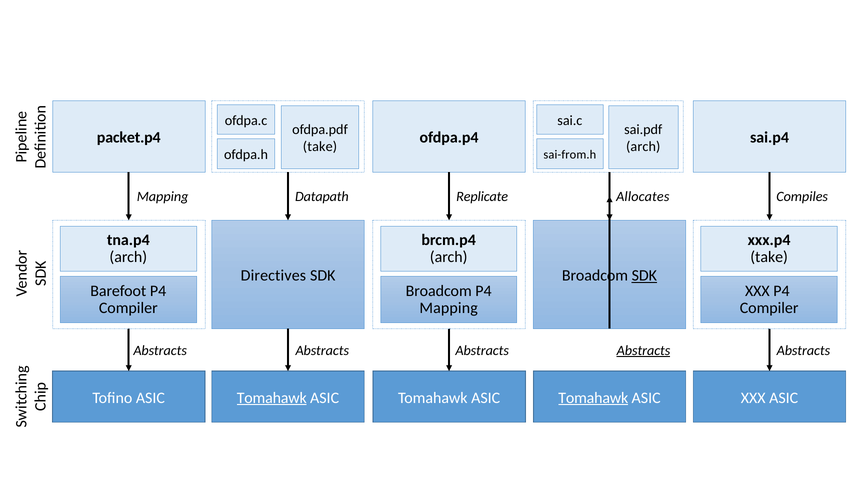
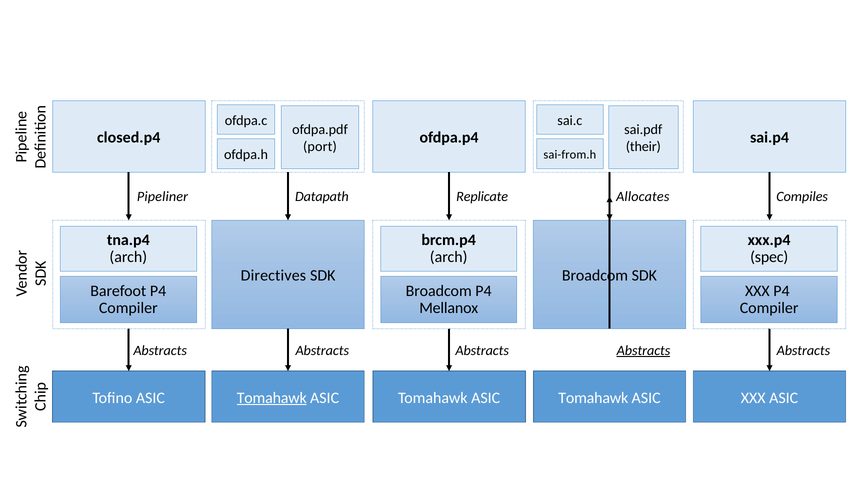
packet.p4: packet.p4 -> closed.p4
take at (320, 147): take -> port
arch at (643, 147): arch -> their
Mapping at (163, 197): Mapping -> Pipeliner
take at (769, 257): take -> spec
SDK at (644, 276) underline: present -> none
Mapping at (449, 308): Mapping -> Mellanox
Tomahawk at (593, 398) underline: present -> none
